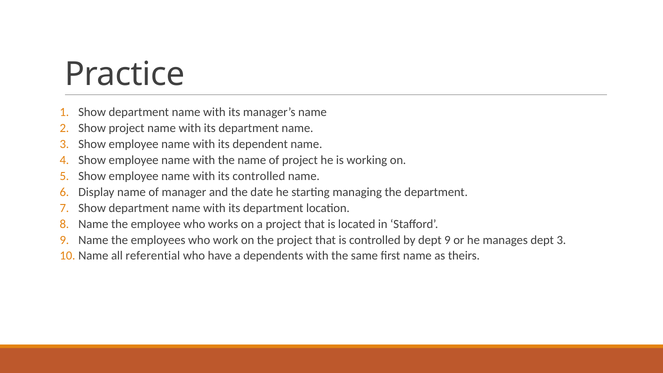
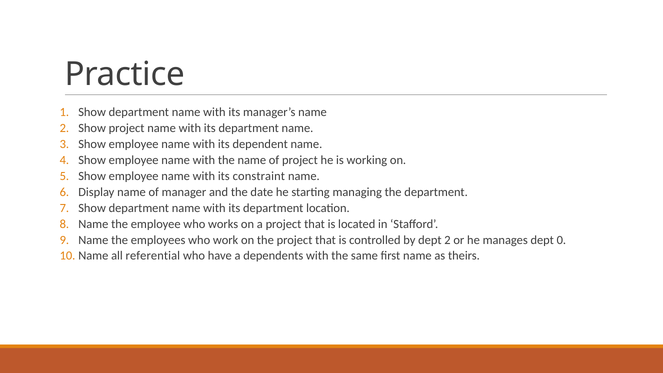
its controlled: controlled -> constraint
dept 9: 9 -> 2
dept 3: 3 -> 0
